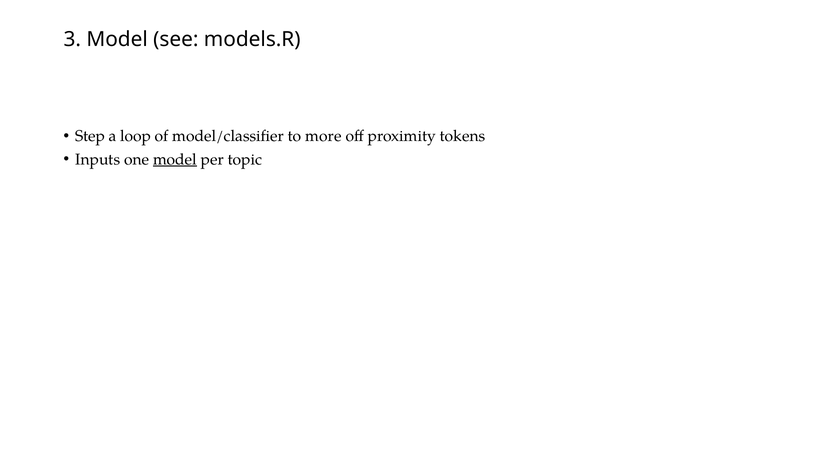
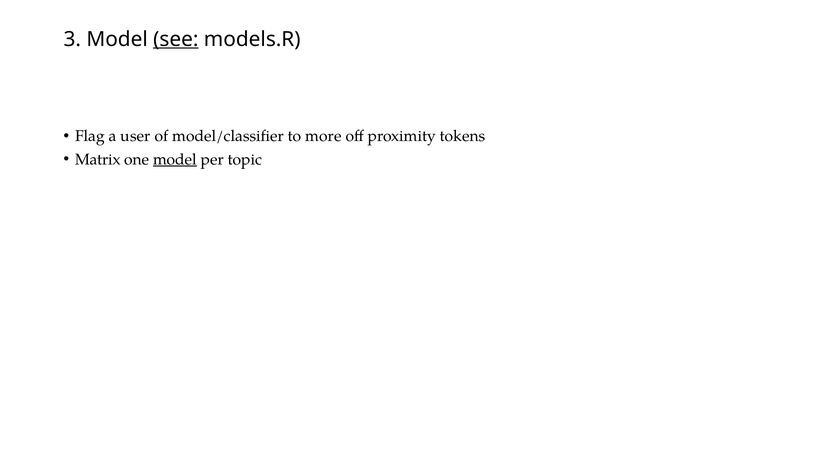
see underline: none -> present
Step: Step -> Flag
loop: loop -> user
Inputs: Inputs -> Matrix
